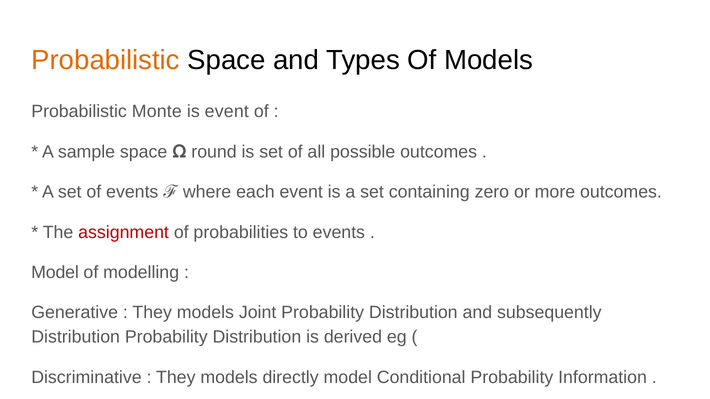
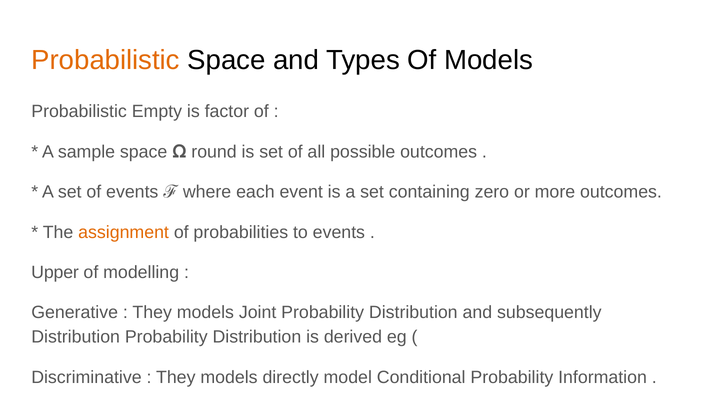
Monte: Monte -> Empty
is event: event -> factor
assignment colour: red -> orange
Model at (55, 273): Model -> Upper
